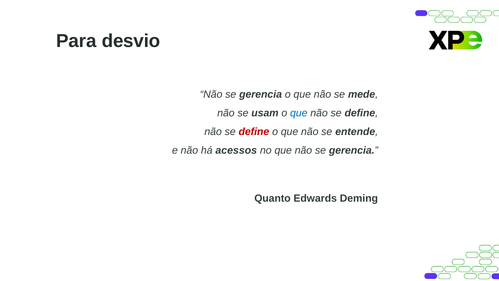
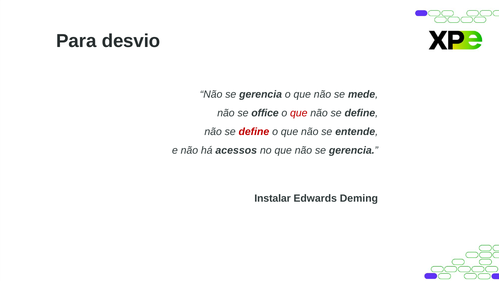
usam: usam -> office
que at (299, 113) colour: blue -> red
Quanto: Quanto -> Instalar
